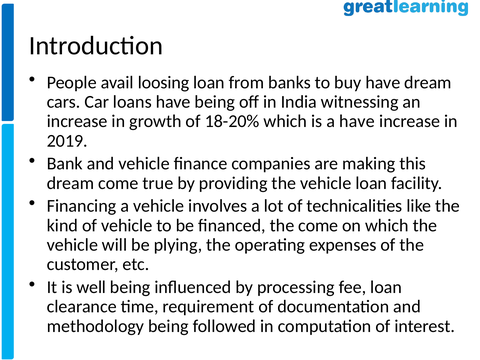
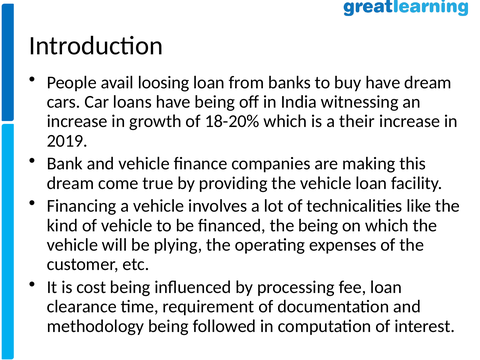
a have: have -> their
the come: come -> being
well: well -> cost
